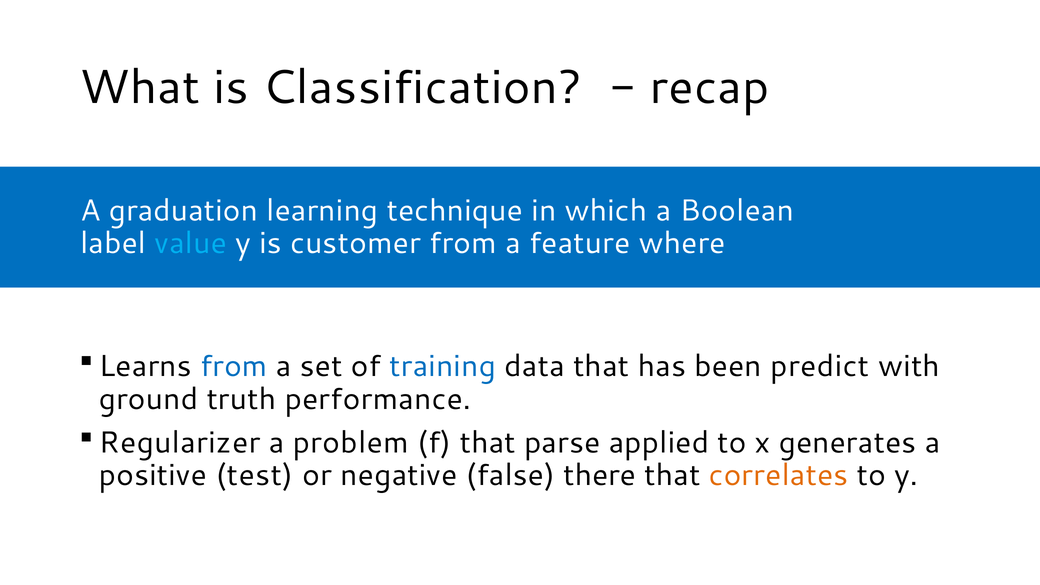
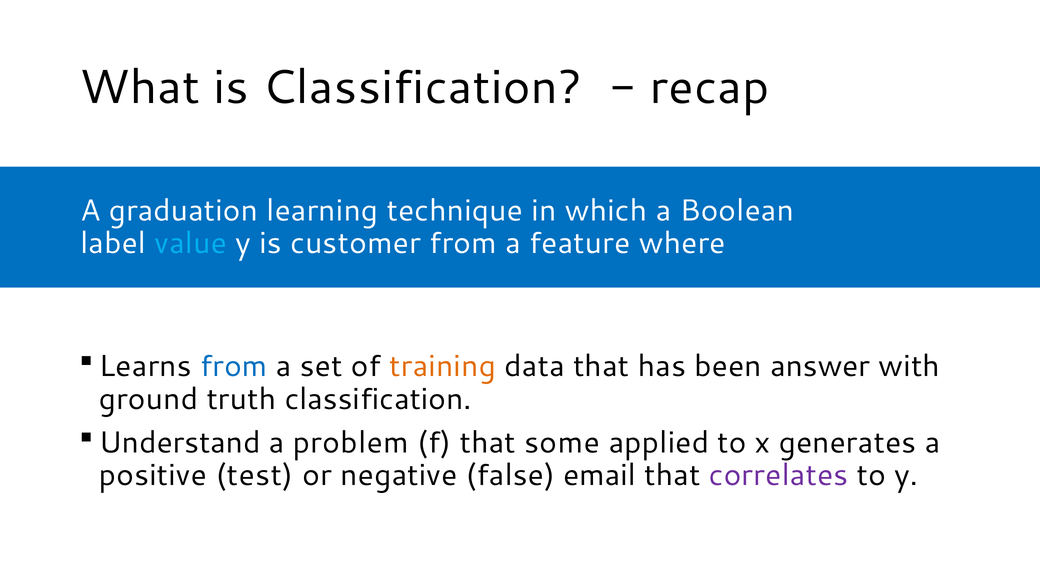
training colour: blue -> orange
predict: predict -> answer
truth performance: performance -> classification
Regularizer: Regularizer -> Understand
parse: parse -> some
there: there -> email
correlates colour: orange -> purple
